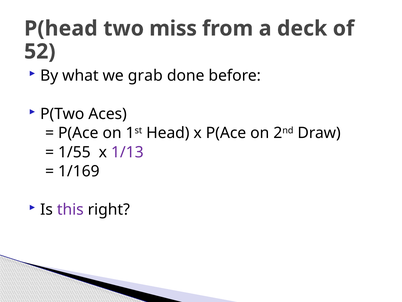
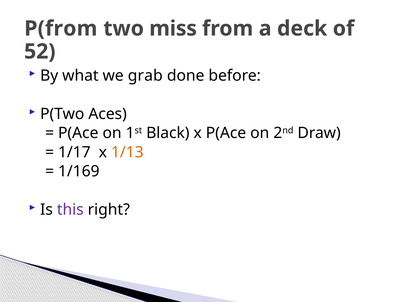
P(head: P(head -> P(from
Head: Head -> Black
1/55: 1/55 -> 1/17
1/13 colour: purple -> orange
